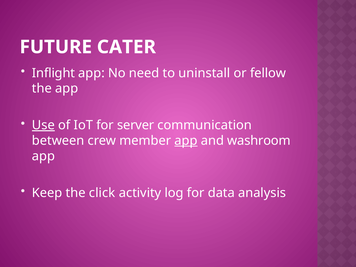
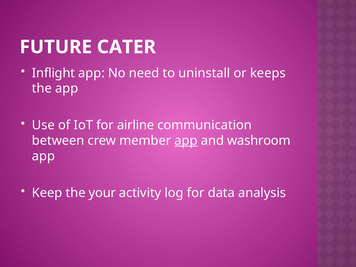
fellow: fellow -> keeps
Use underline: present -> none
server: server -> airline
click: click -> your
